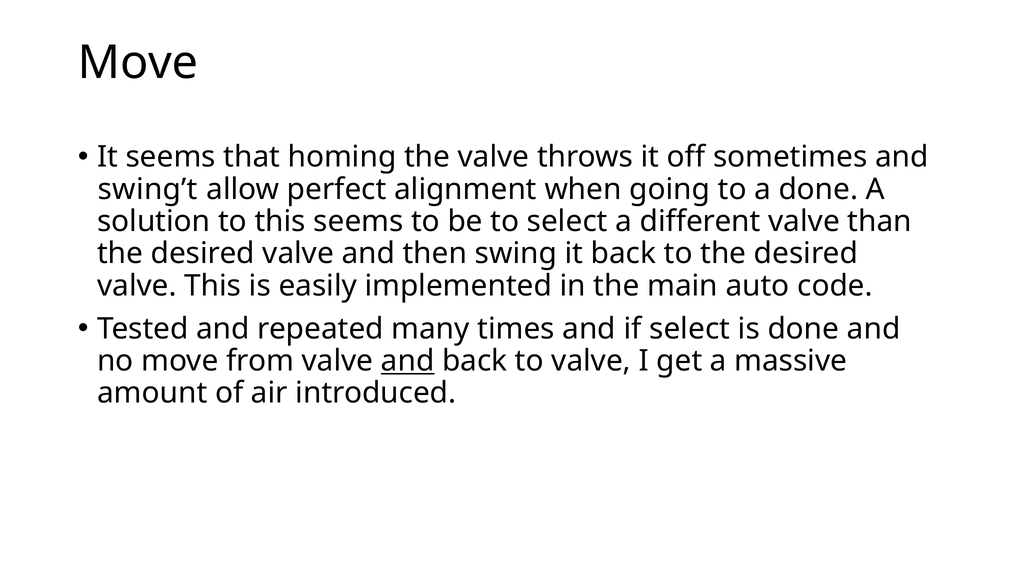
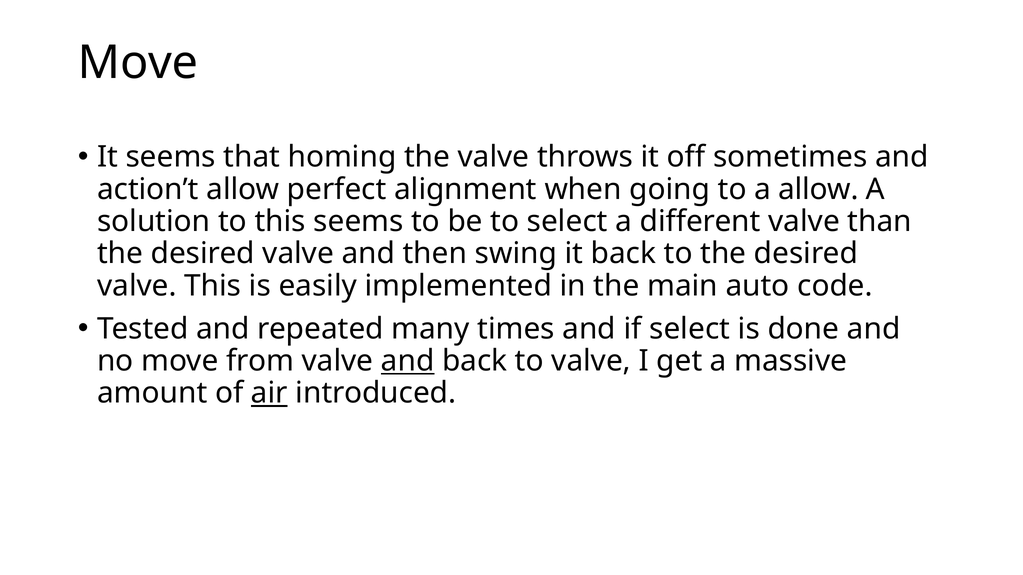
swing’t: swing’t -> action’t
a done: done -> allow
air underline: none -> present
